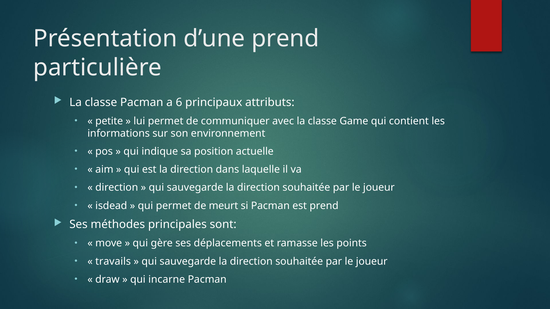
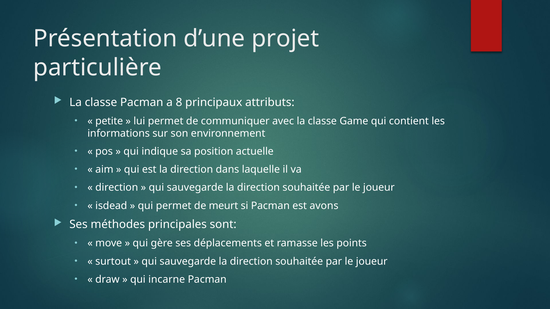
d’une prend: prend -> projet
6: 6 -> 8
est prend: prend -> avons
travails: travails -> surtout
